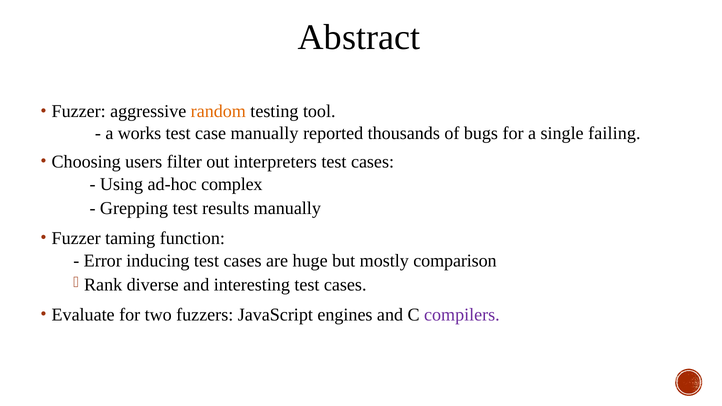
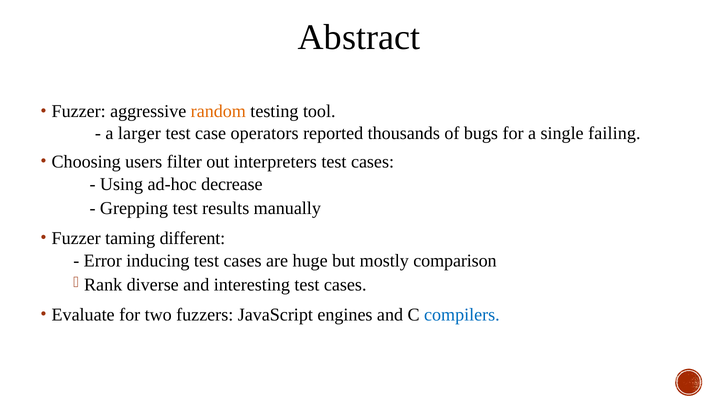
works: works -> larger
case manually: manually -> operators
complex: complex -> decrease
function: function -> different
compilers colour: purple -> blue
